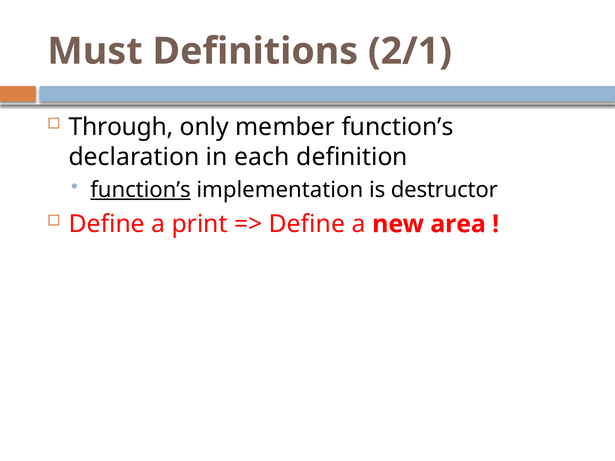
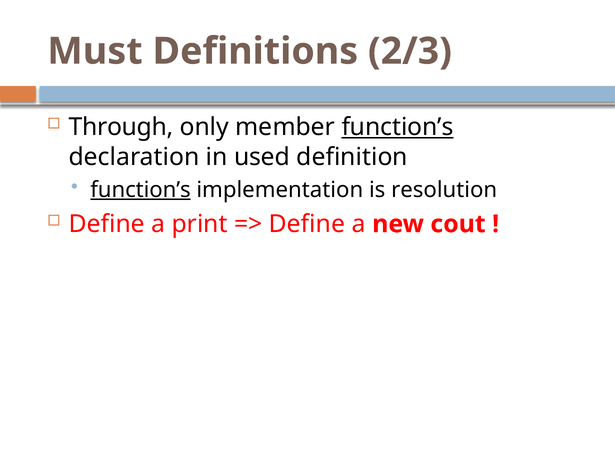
2/1: 2/1 -> 2/3
function’s at (398, 127) underline: none -> present
each: each -> used
destructor: destructor -> resolution
area: area -> cout
